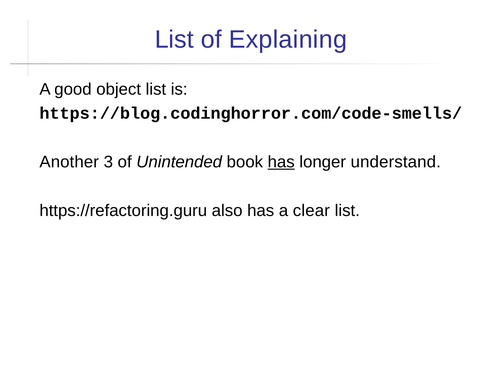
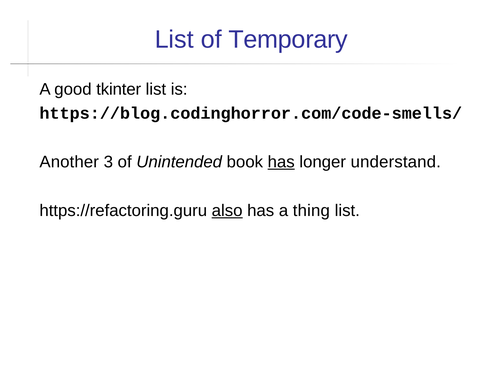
Explaining: Explaining -> Temporary
object: object -> tkinter
also underline: none -> present
clear: clear -> thing
